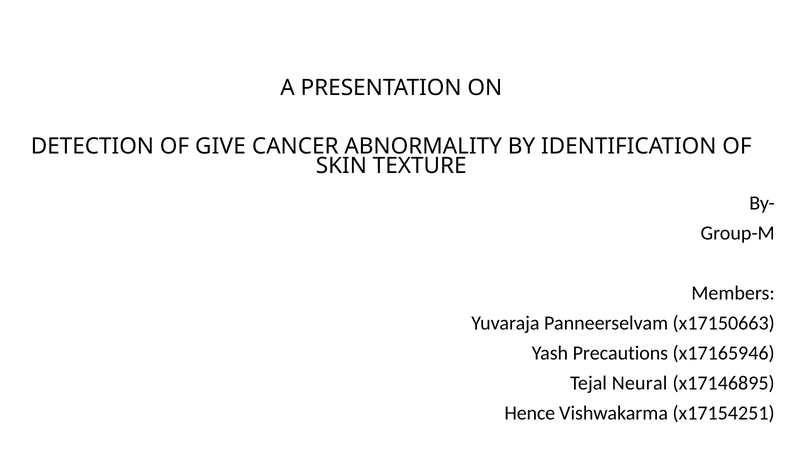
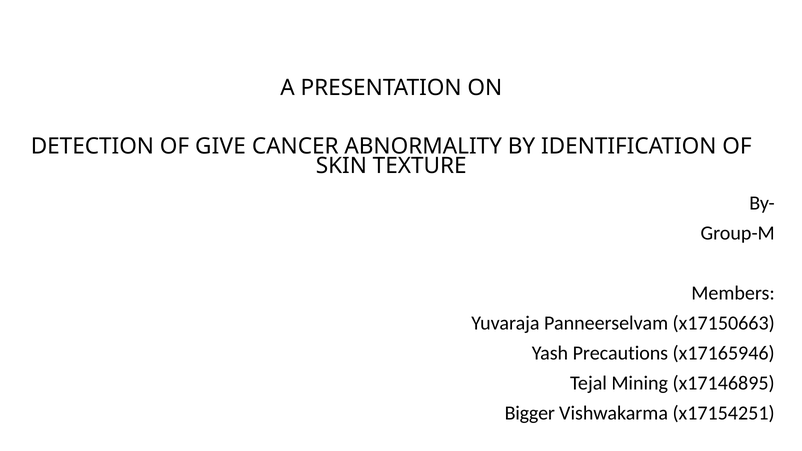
Neural: Neural -> Mining
Hence: Hence -> Bigger
